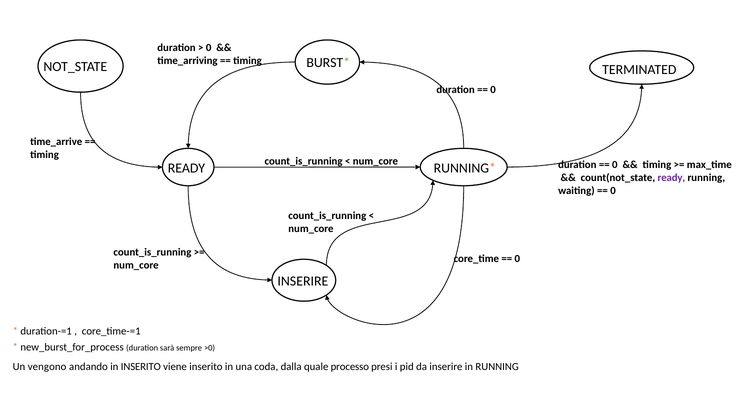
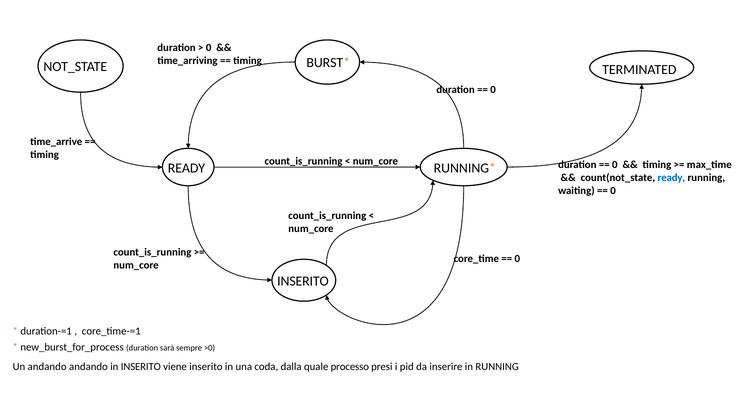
ready at (671, 178) colour: purple -> blue
INSERIRE at (303, 281): INSERIRE -> INSERITO
Un vengono: vengono -> andando
